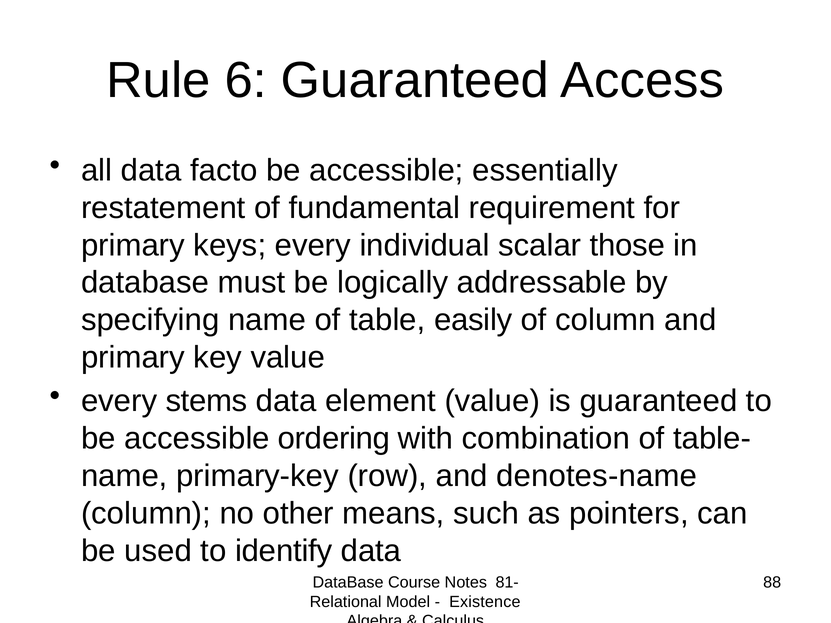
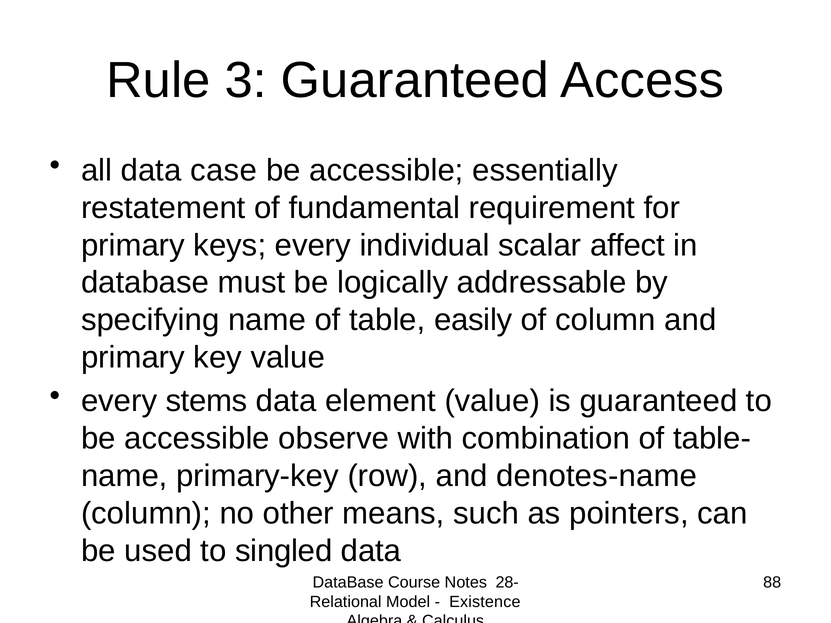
6: 6 -> 3
facto: facto -> case
those: those -> affect
ordering: ordering -> observe
identify: identify -> singled
81-: 81- -> 28-
